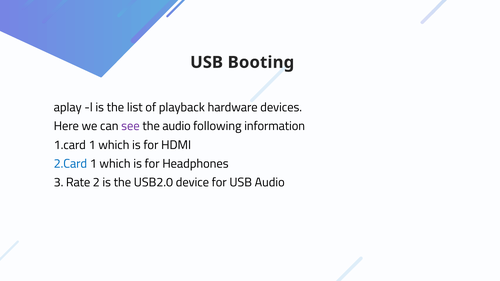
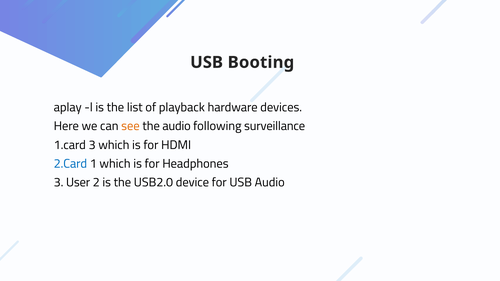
see colour: purple -> orange
information: information -> surveillance
1.card 1: 1 -> 3
Rate: Rate -> User
